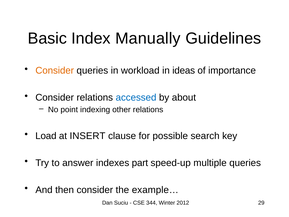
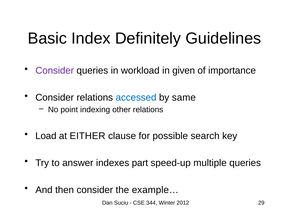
Manually: Manually -> Definitely
Consider at (55, 71) colour: orange -> purple
ideas: ideas -> given
about: about -> same
INSERT: INSERT -> EITHER
